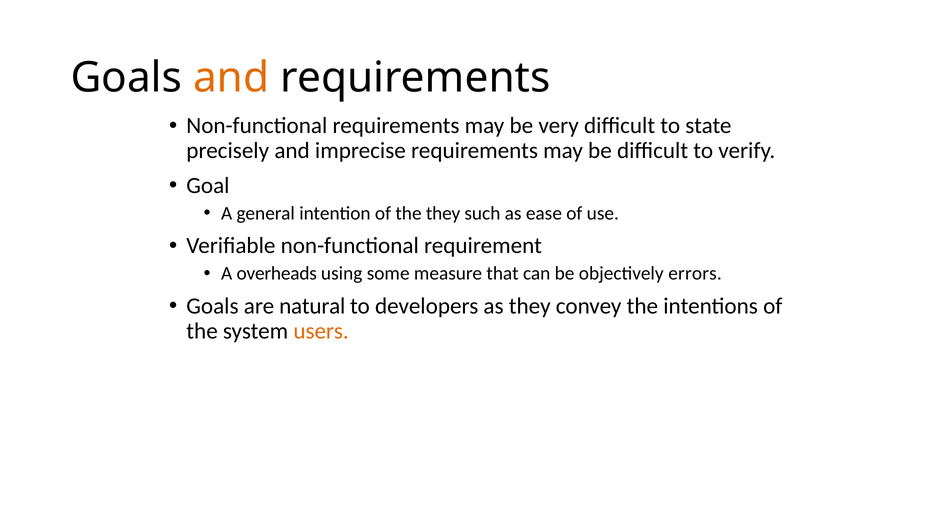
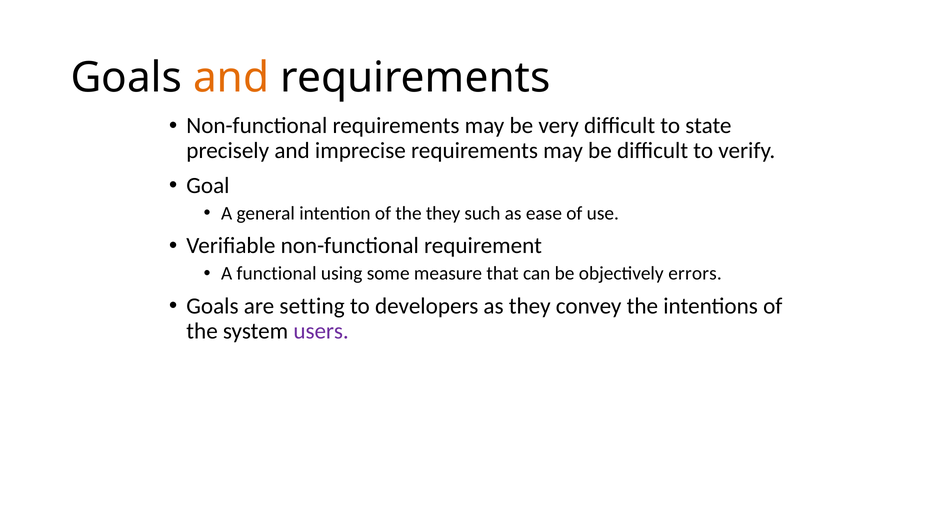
overheads: overheads -> functional
natural: natural -> setting
users colour: orange -> purple
